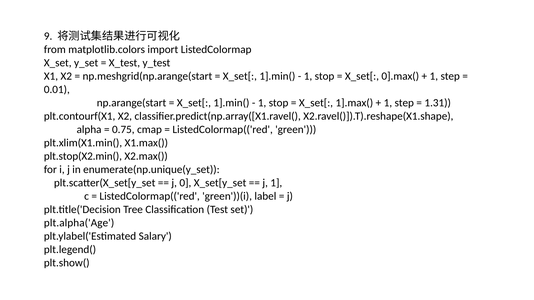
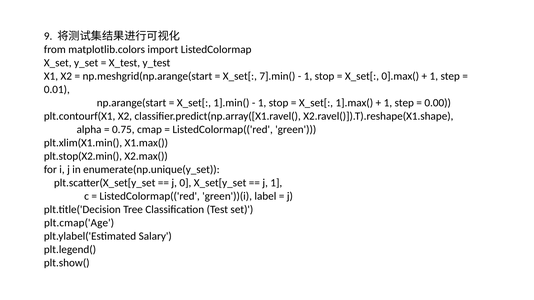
1].min( at (277, 76): 1].min( -> 7].min(
1.31: 1.31 -> 0.00
plt.alpha('Age: plt.alpha('Age -> plt.cmap('Age
